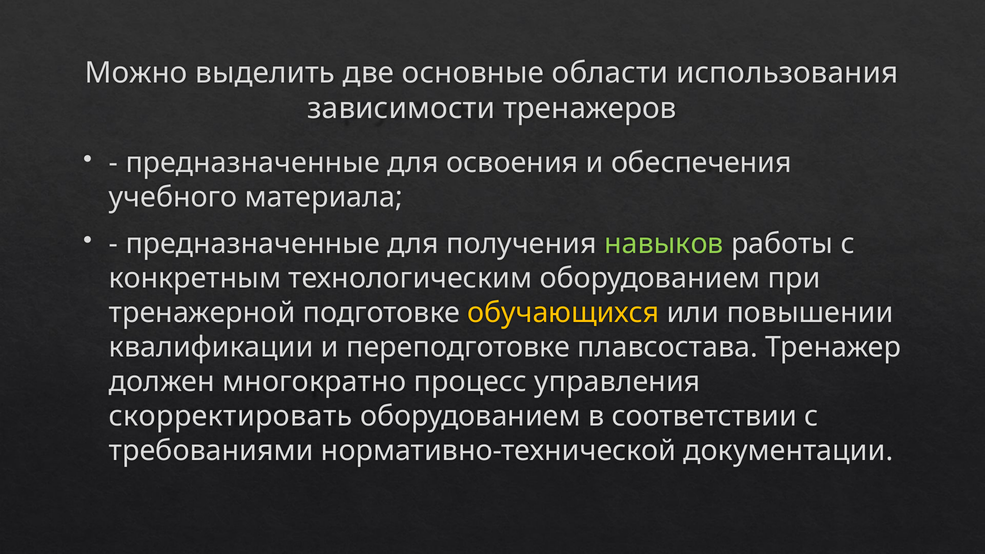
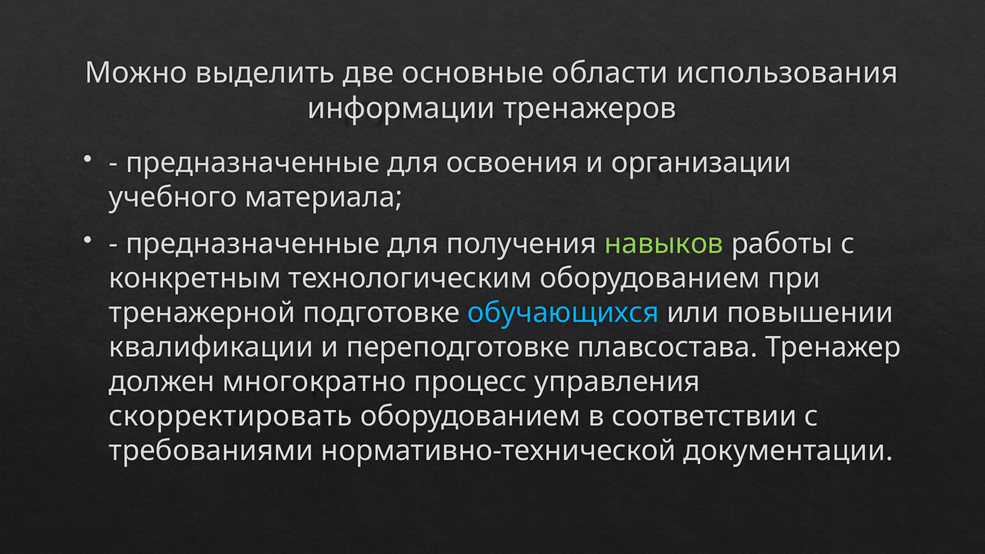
зависимости: зависимости -> информации
обеспечения: обеспечения -> организации
обучающихся colour: yellow -> light blue
